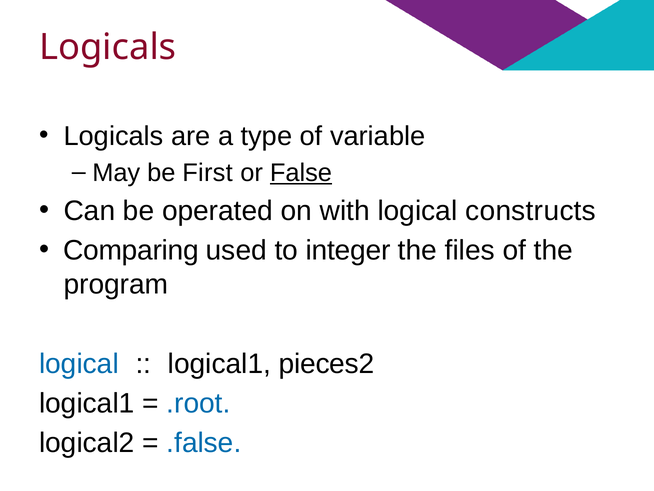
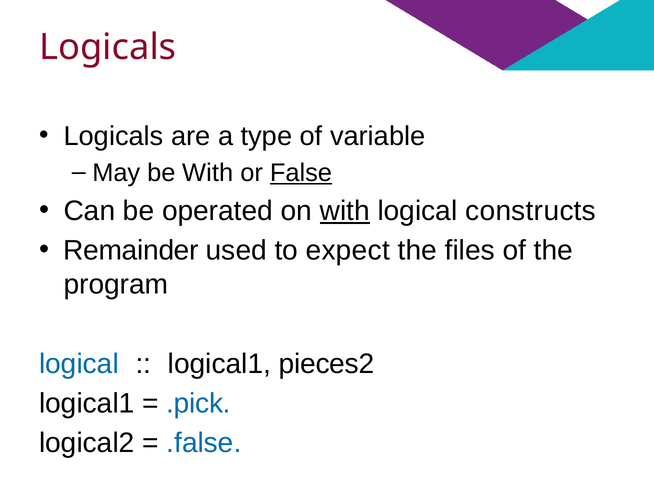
be First: First -> With
with at (345, 211) underline: none -> present
Comparing: Comparing -> Remainder
integer: integer -> expect
.root: .root -> .pick
